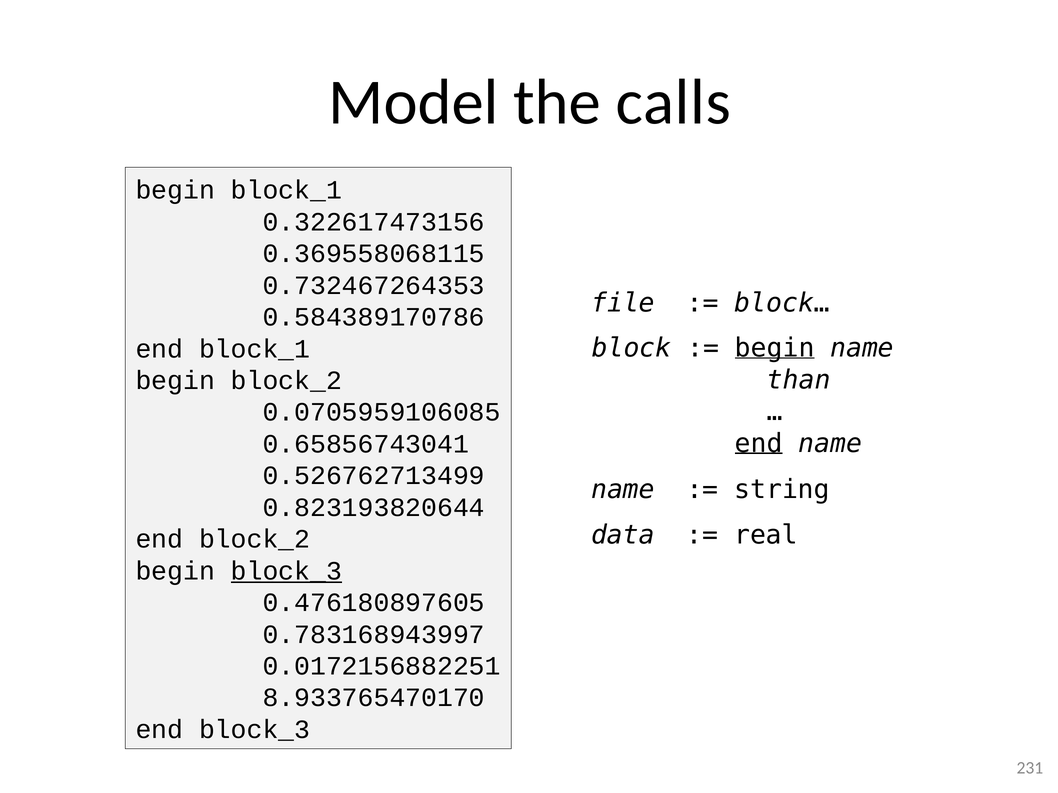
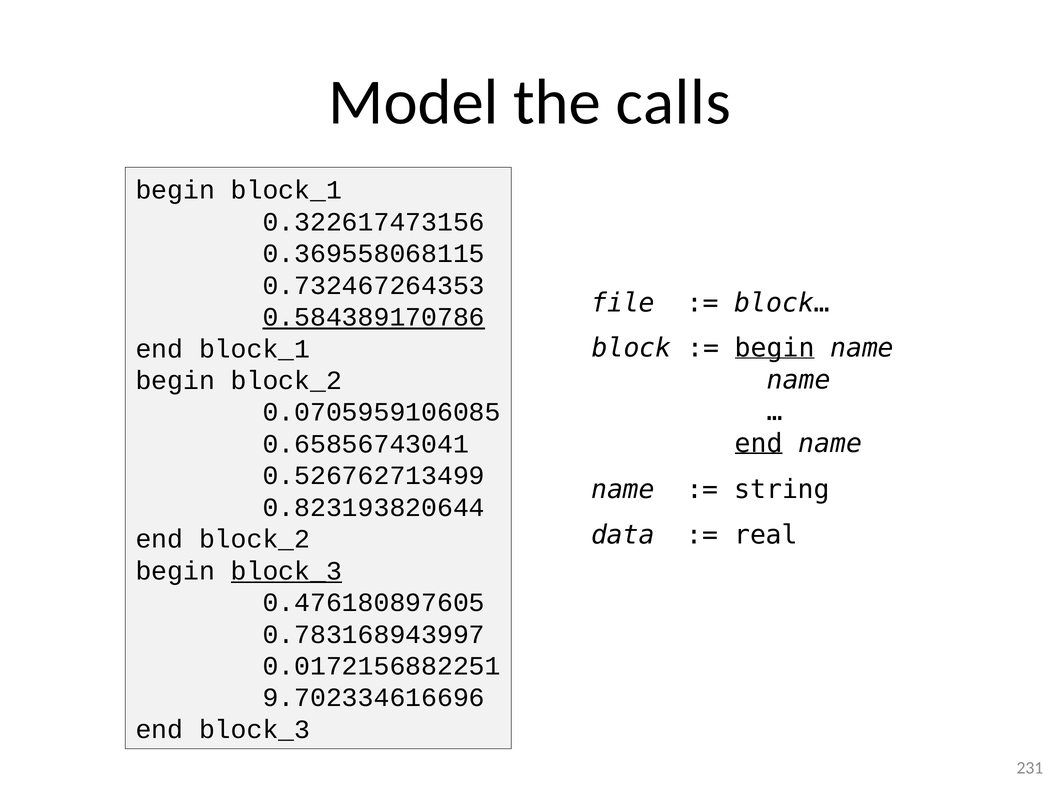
0.584389170786 underline: none -> present
than at (799, 380): than -> name
8.933765470170: 8.933765470170 -> 9.702334616696
